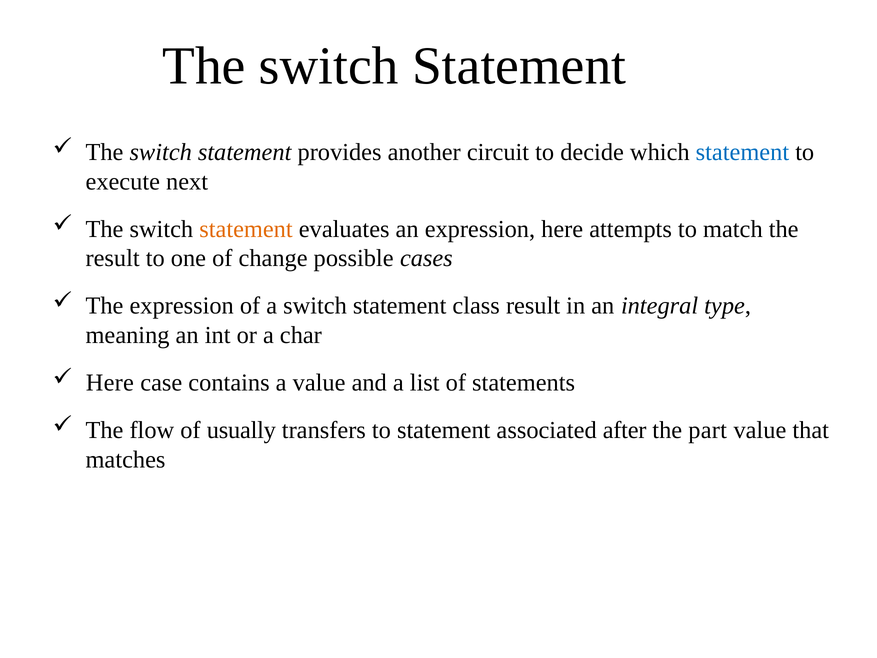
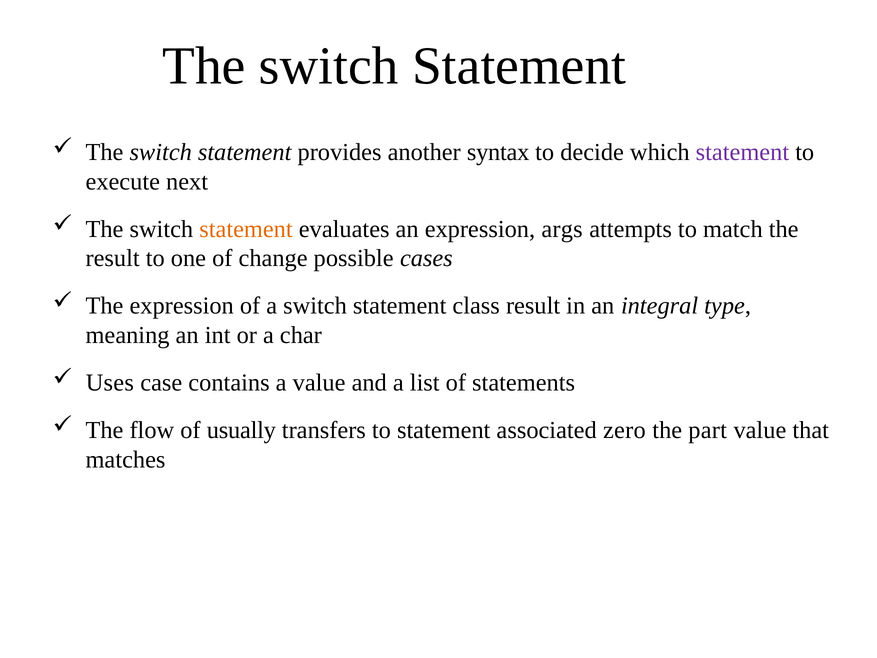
circuit: circuit -> syntax
statement at (742, 152) colour: blue -> purple
expression here: here -> args
Here at (110, 383): Here -> Uses
after: after -> zero
